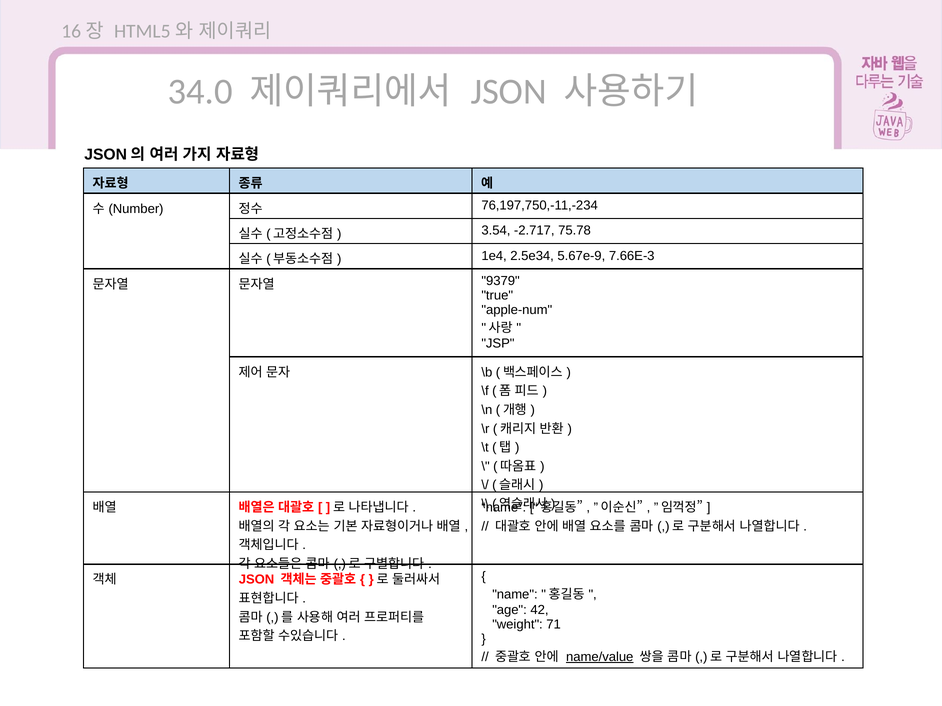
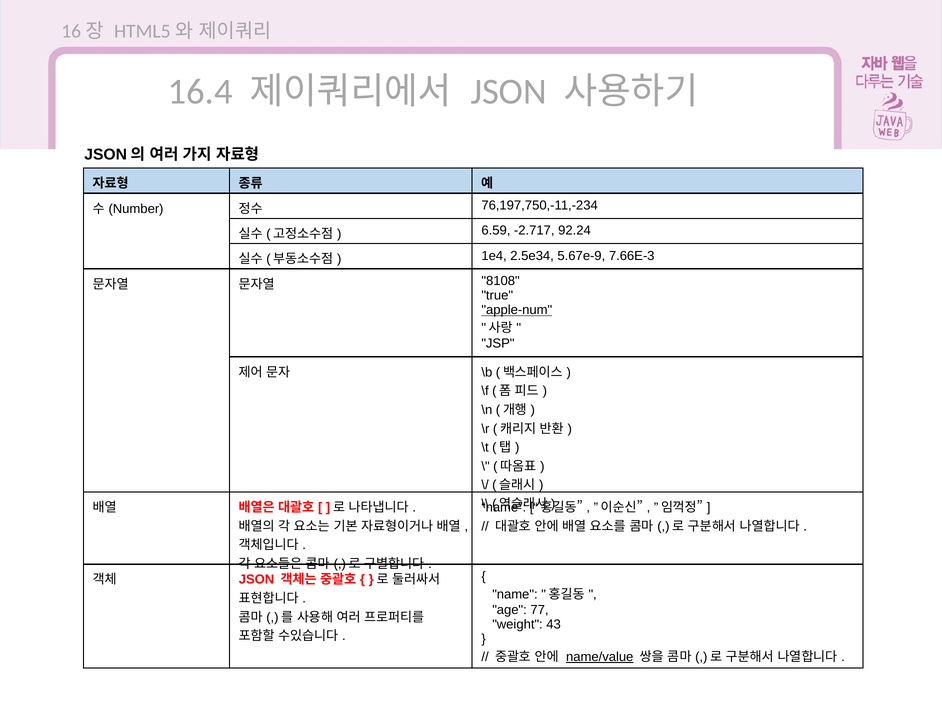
34.0: 34.0 -> 16.4
3.54: 3.54 -> 6.59
75.78: 75.78 -> 92.24
9379: 9379 -> 8108
apple-num underline: none -> present
42: 42 -> 77
71: 71 -> 43
